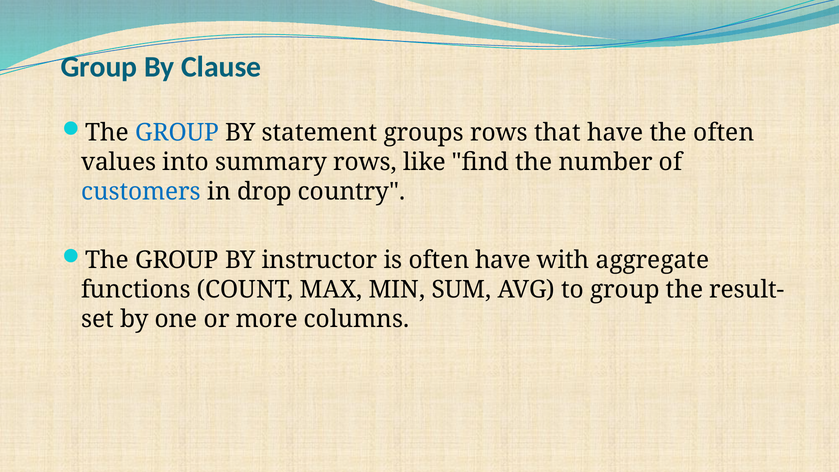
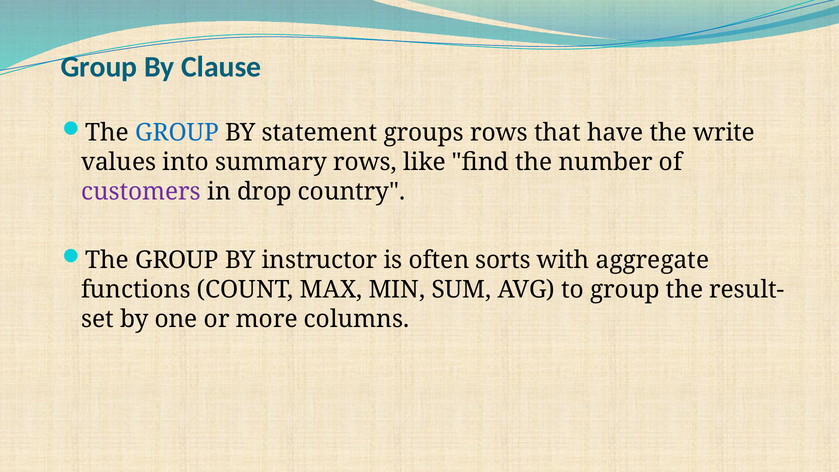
the often: often -> write
customers colour: blue -> purple
often have: have -> sorts
